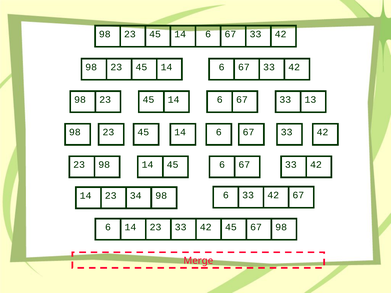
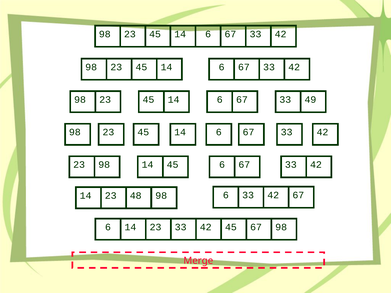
13: 13 -> 49
34: 34 -> 48
